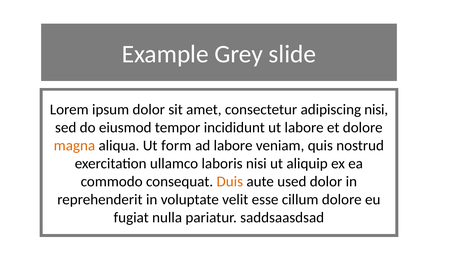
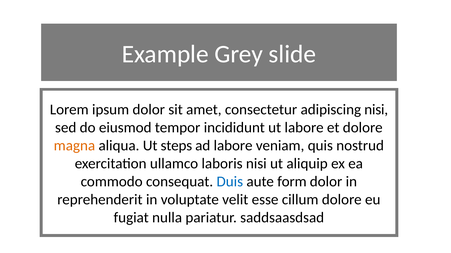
form: form -> steps
Duis colour: orange -> blue
used: used -> form
